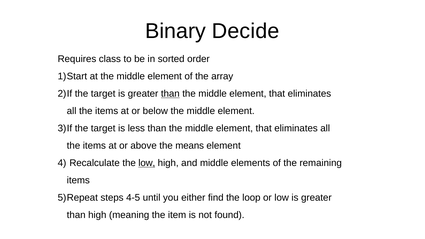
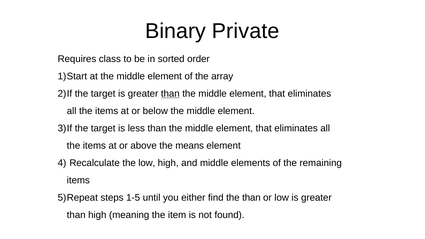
Decide: Decide -> Private
low at (147, 163) underline: present -> none
4-5: 4-5 -> 1-5
the loop: loop -> than
